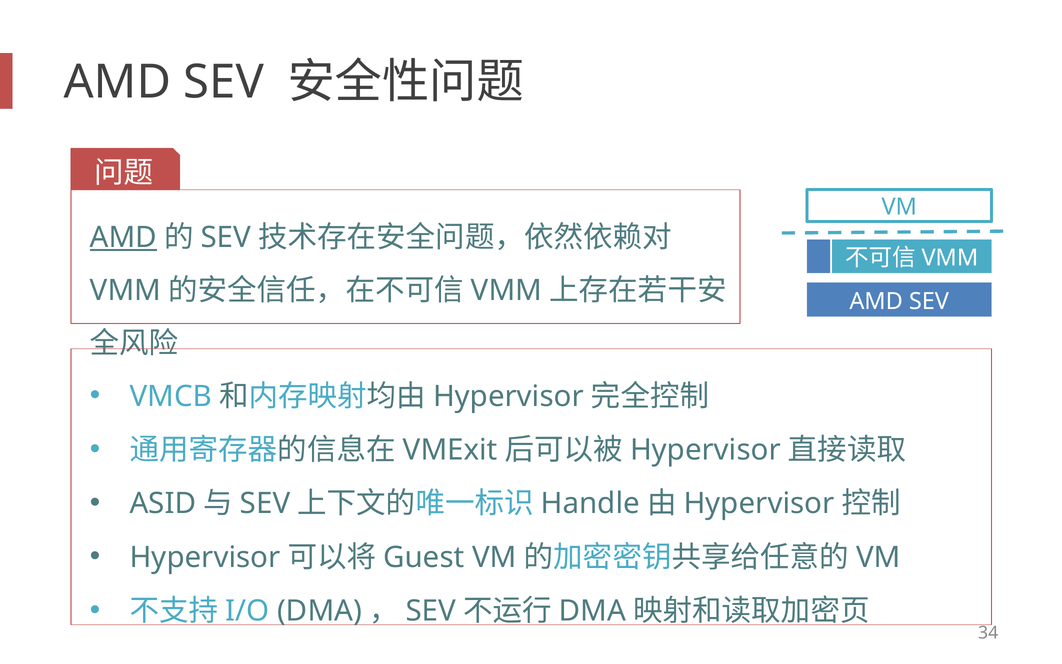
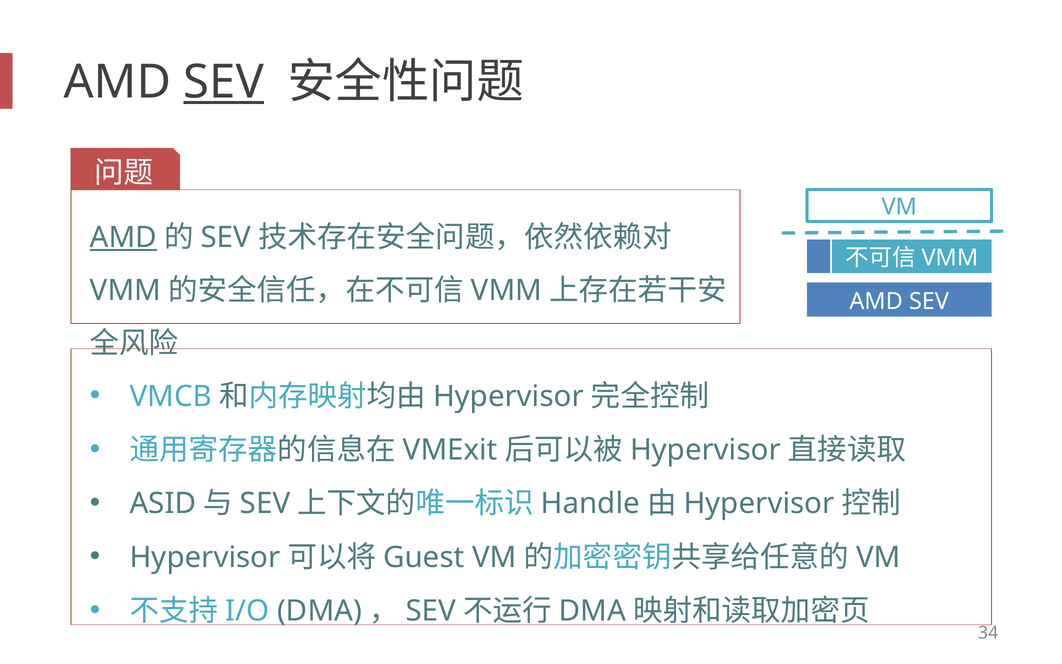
SEV at (224, 82) underline: none -> present
